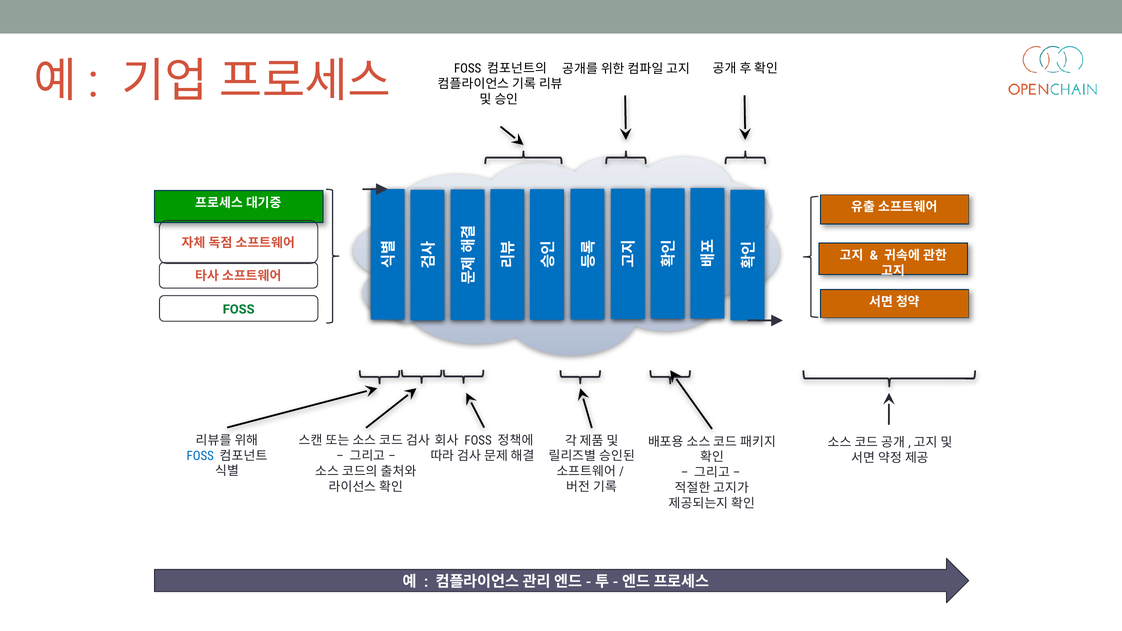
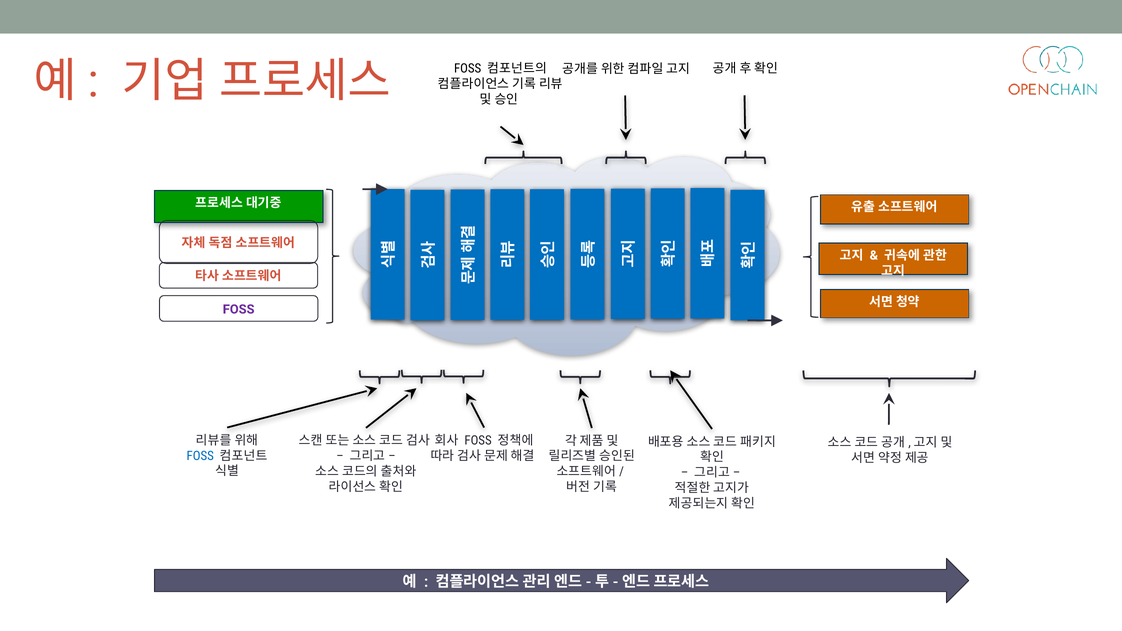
FOSS at (239, 309) colour: green -> purple
